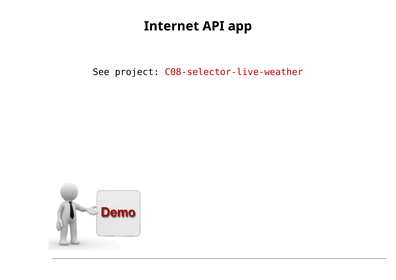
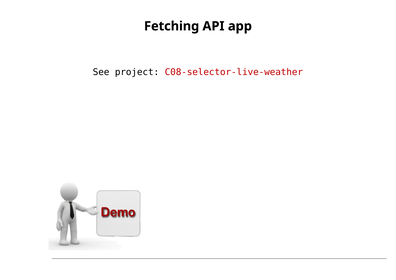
Internet: Internet -> Fetching
